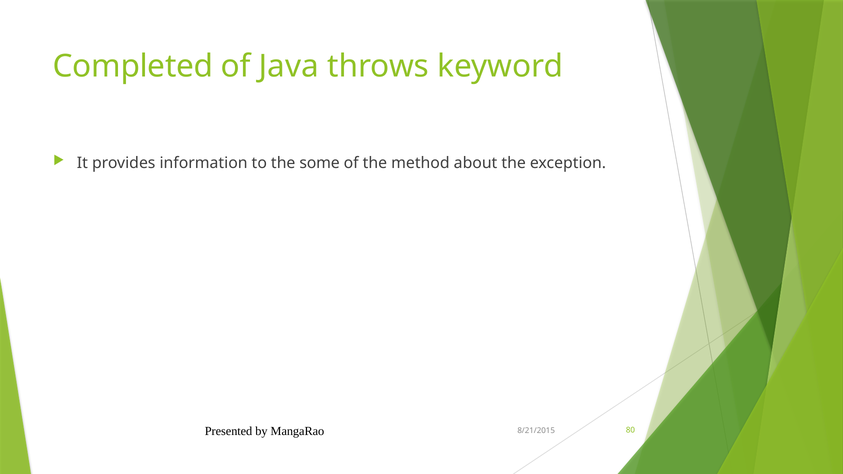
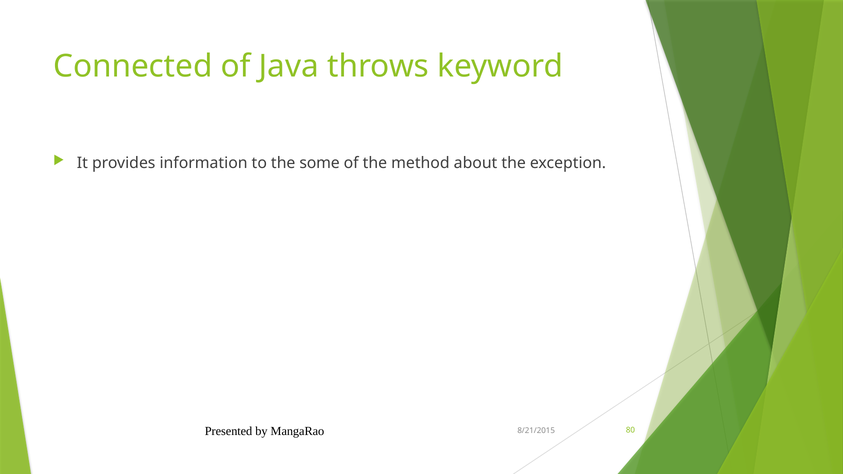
Completed: Completed -> Connected
